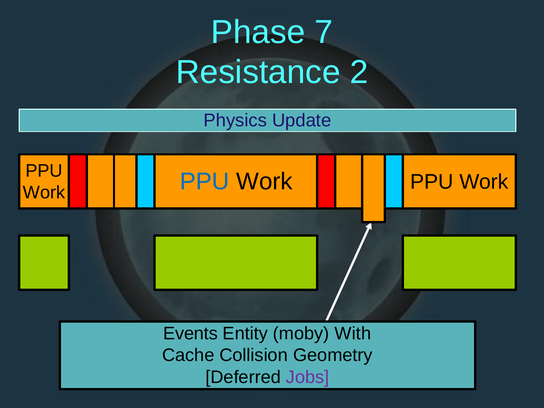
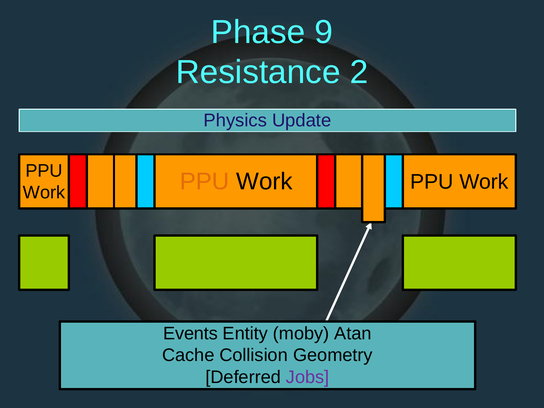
7: 7 -> 9
PPU at (205, 182) colour: blue -> orange
With: With -> Atan
